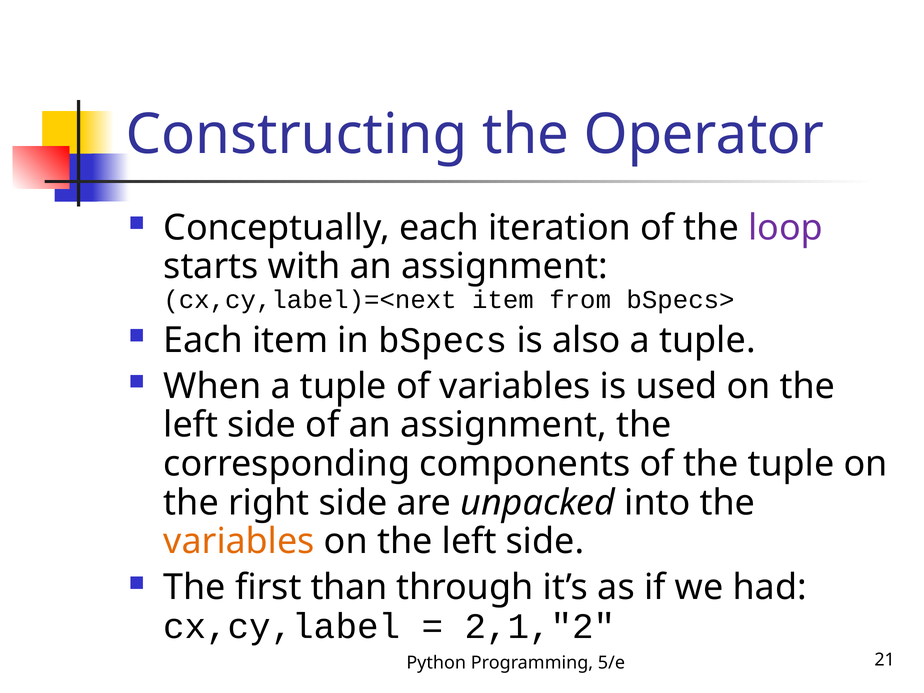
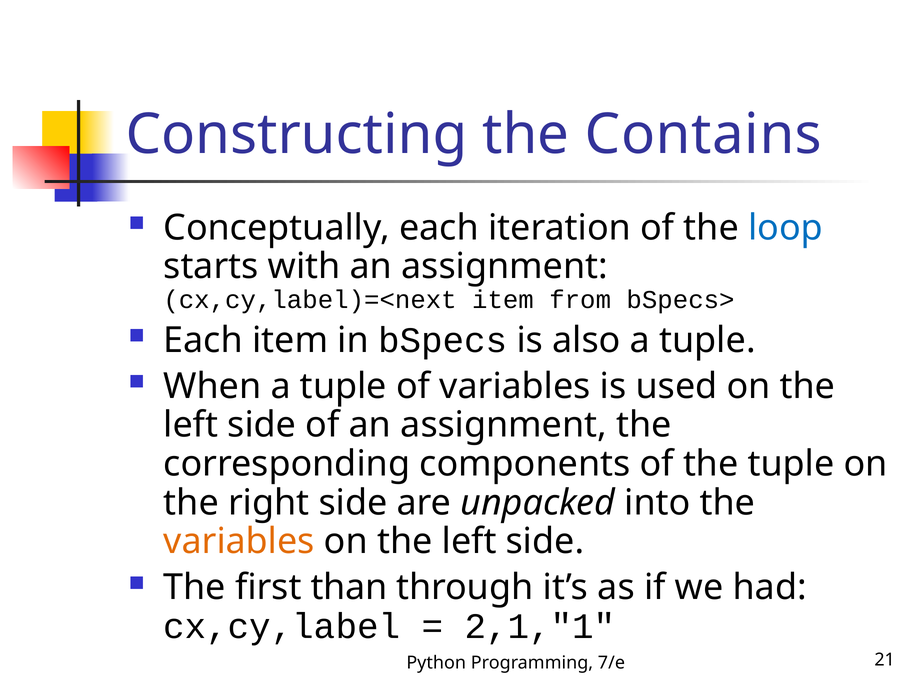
Operator: Operator -> Contains
loop colour: purple -> blue
2,1,"2: 2,1,"2 -> 2,1,"1
5/e: 5/e -> 7/e
